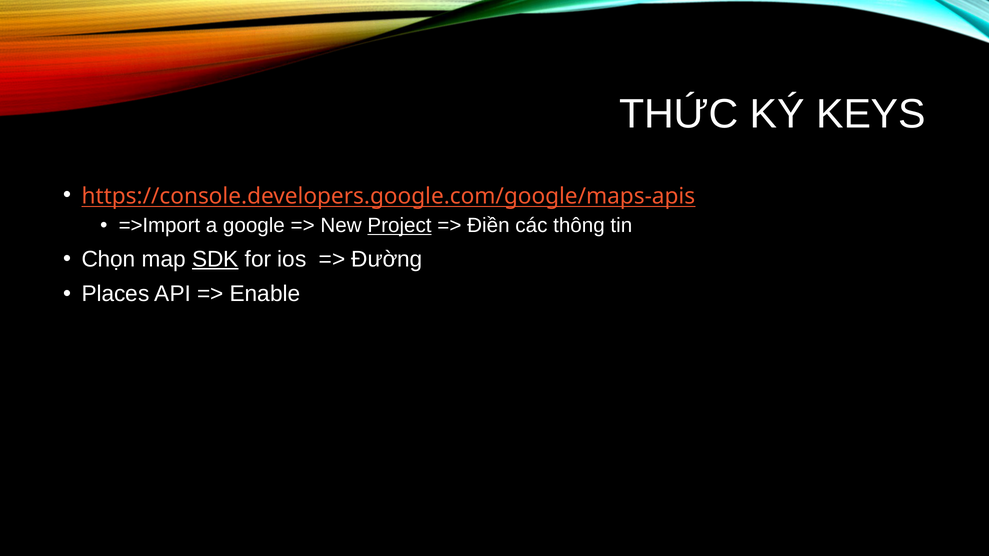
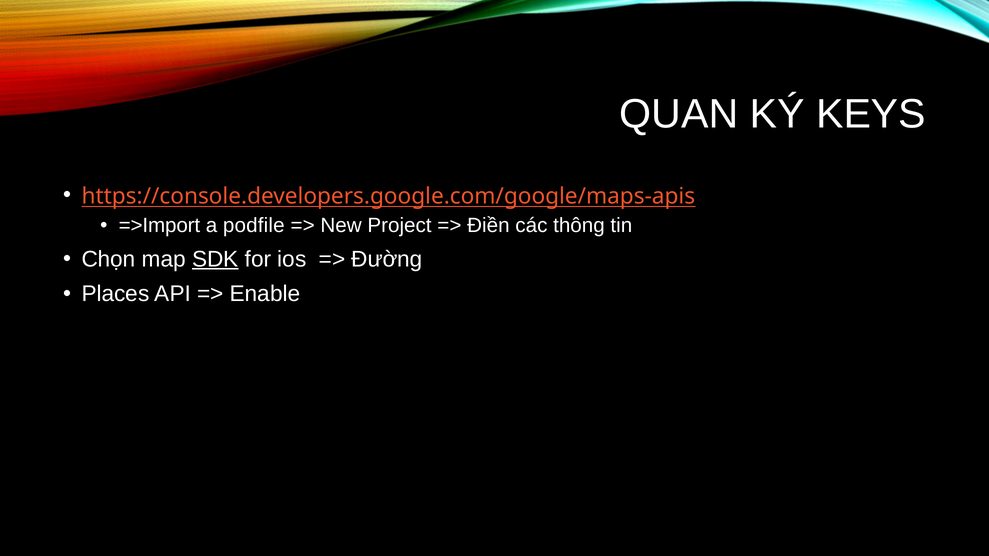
THỨC: THỨC -> QUAN
google: google -> podfile
Project underline: present -> none
